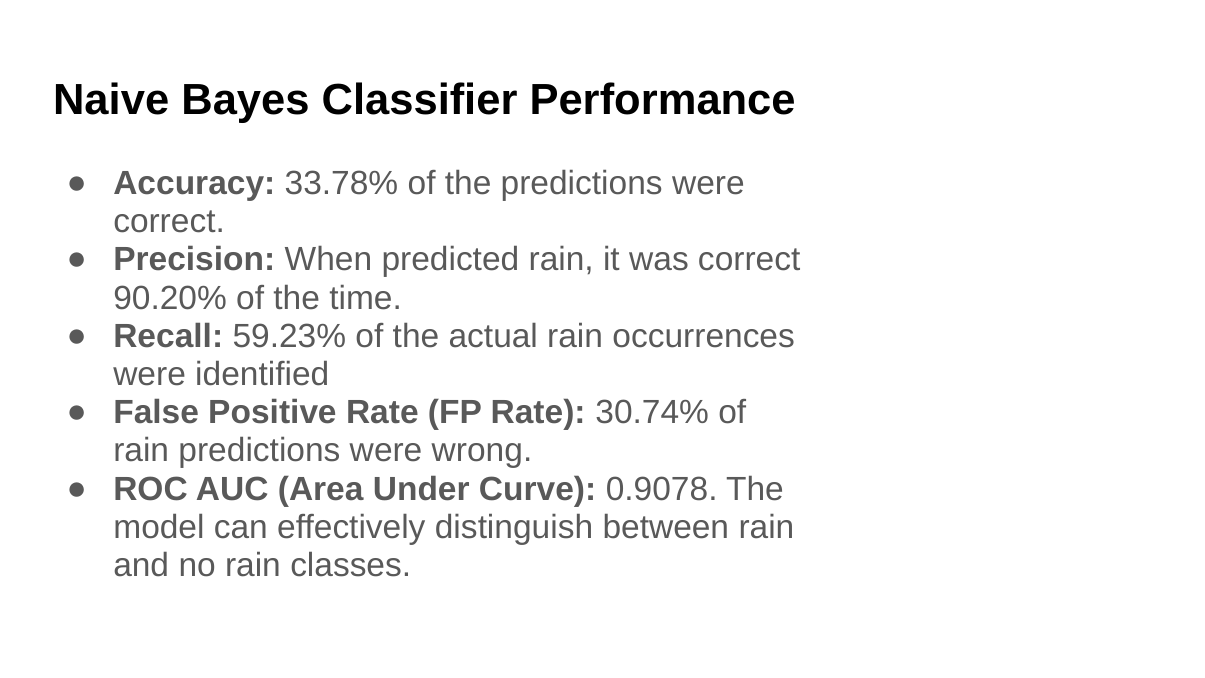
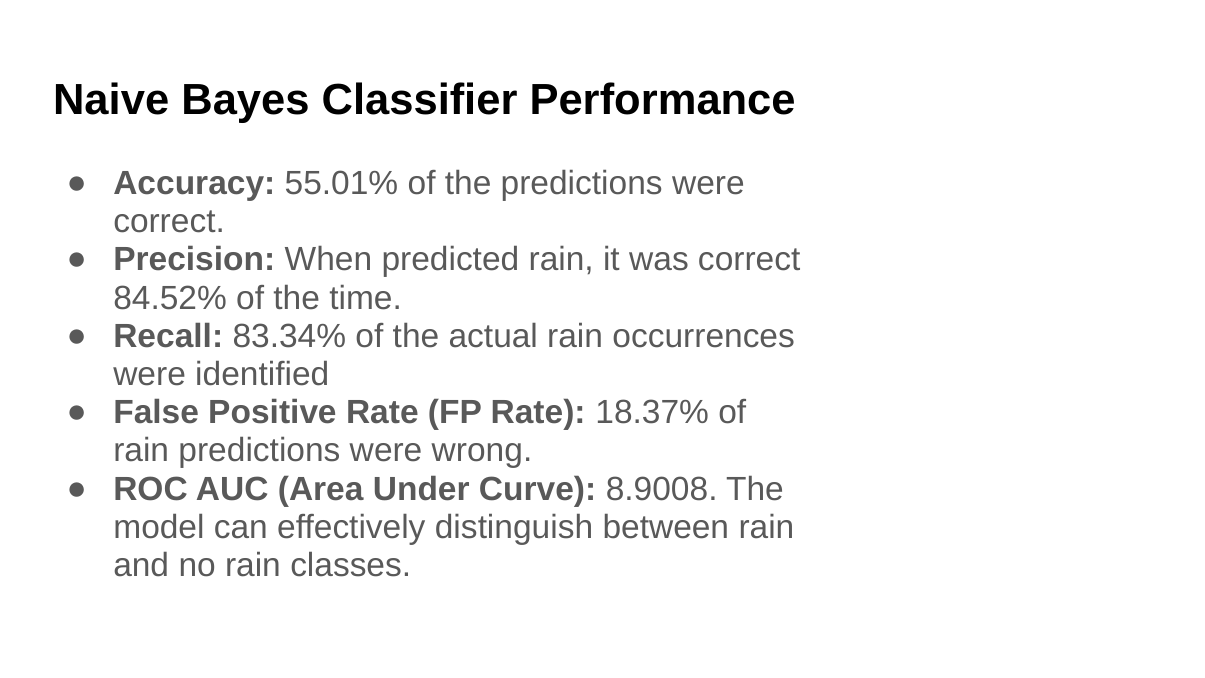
33.78%: 33.78% -> 55.01%
90.20%: 90.20% -> 84.52%
59.23%: 59.23% -> 83.34%
30.74%: 30.74% -> 18.37%
0.9078: 0.9078 -> 8.9008
